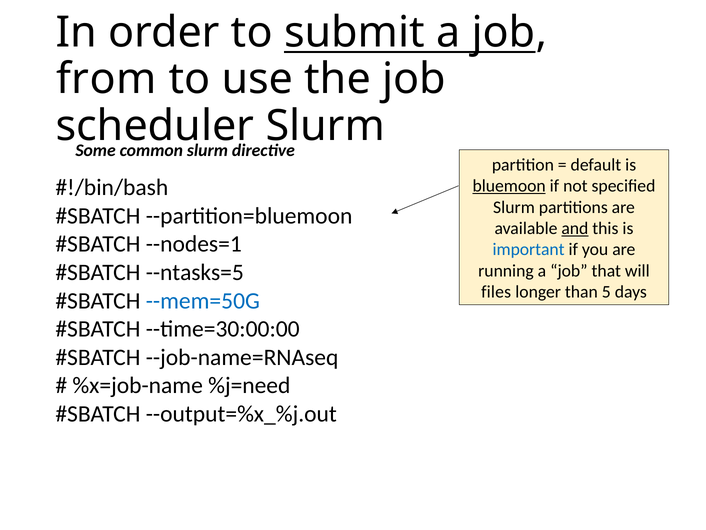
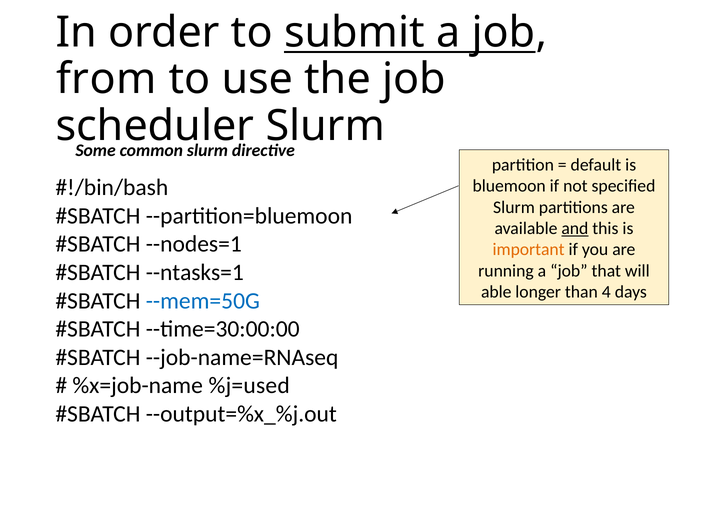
bluemoon underline: present -> none
important colour: blue -> orange
--ntasks=5: --ntasks=5 -> --ntasks=1
files: files -> able
5: 5 -> 4
%j=need: %j=need -> %j=used
